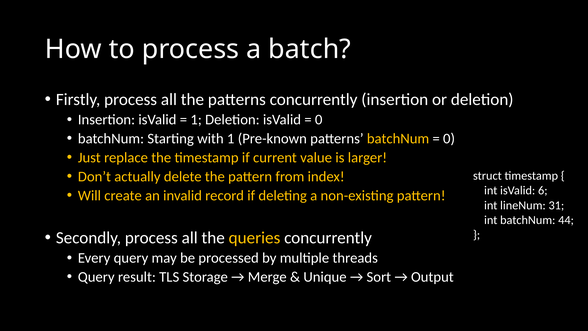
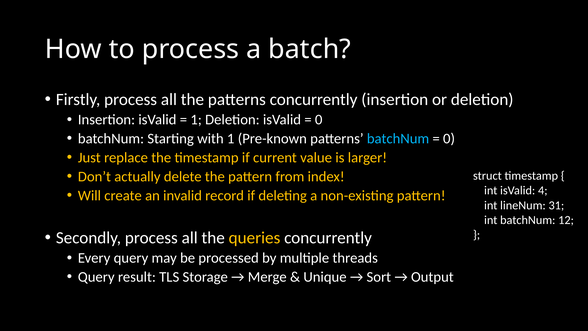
batchNum at (398, 139) colour: yellow -> light blue
6: 6 -> 4
44: 44 -> 12
